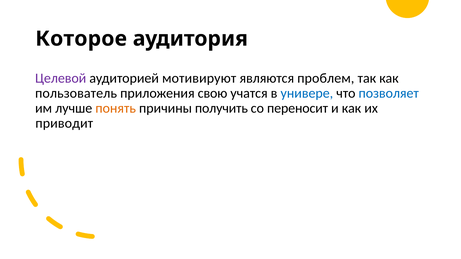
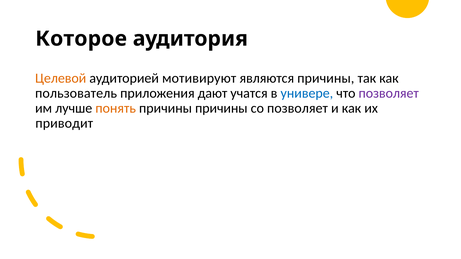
Целевой colour: purple -> orange
являются проблем: проблем -> причины
свою: свою -> дают
позволяет at (389, 93) colour: blue -> purple
причины получить: получить -> причины
со переносит: переносит -> позволяет
